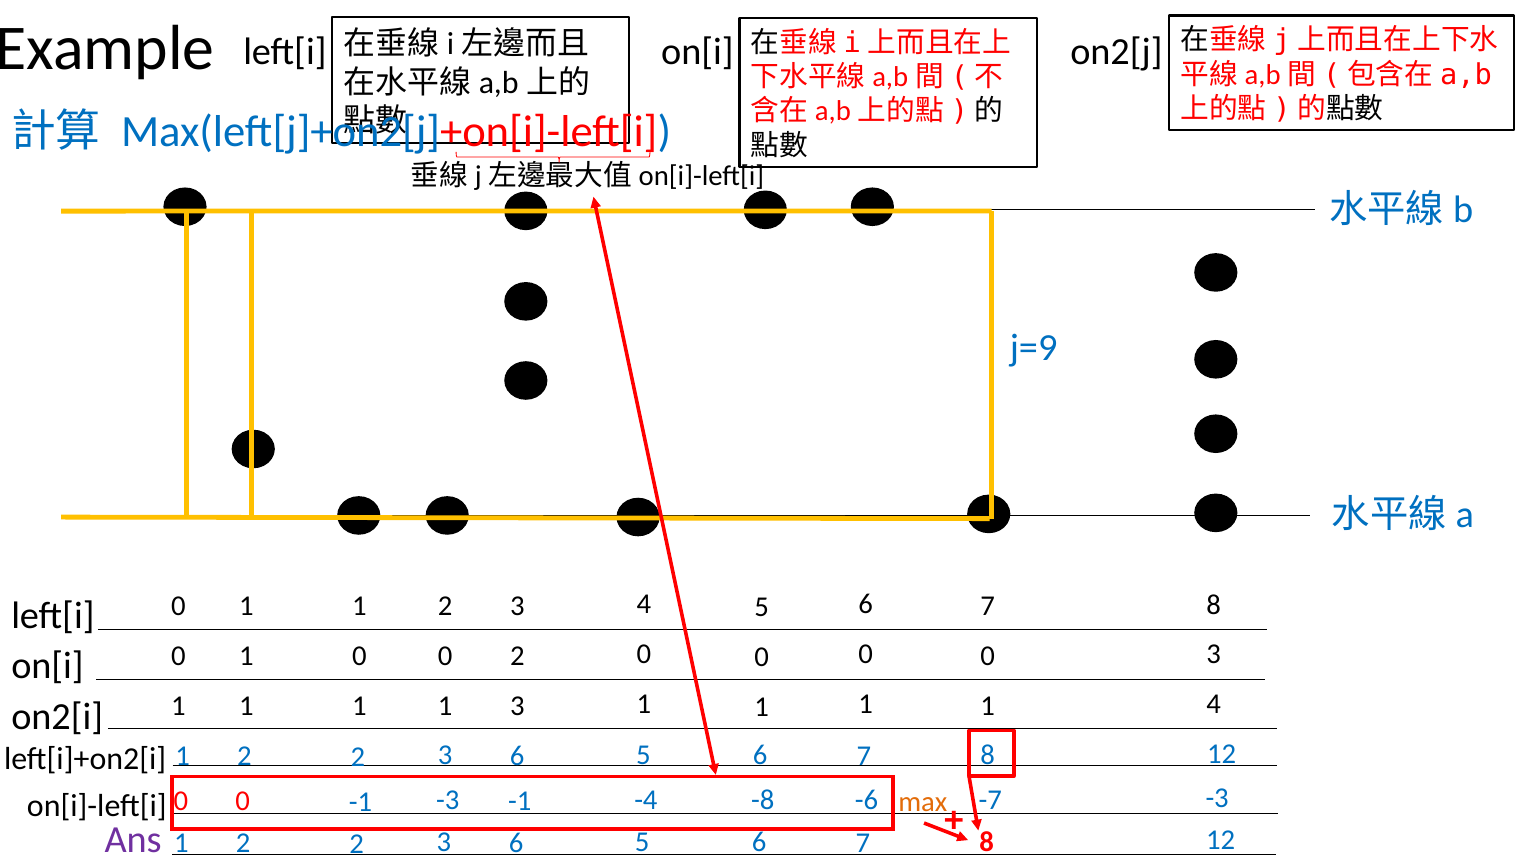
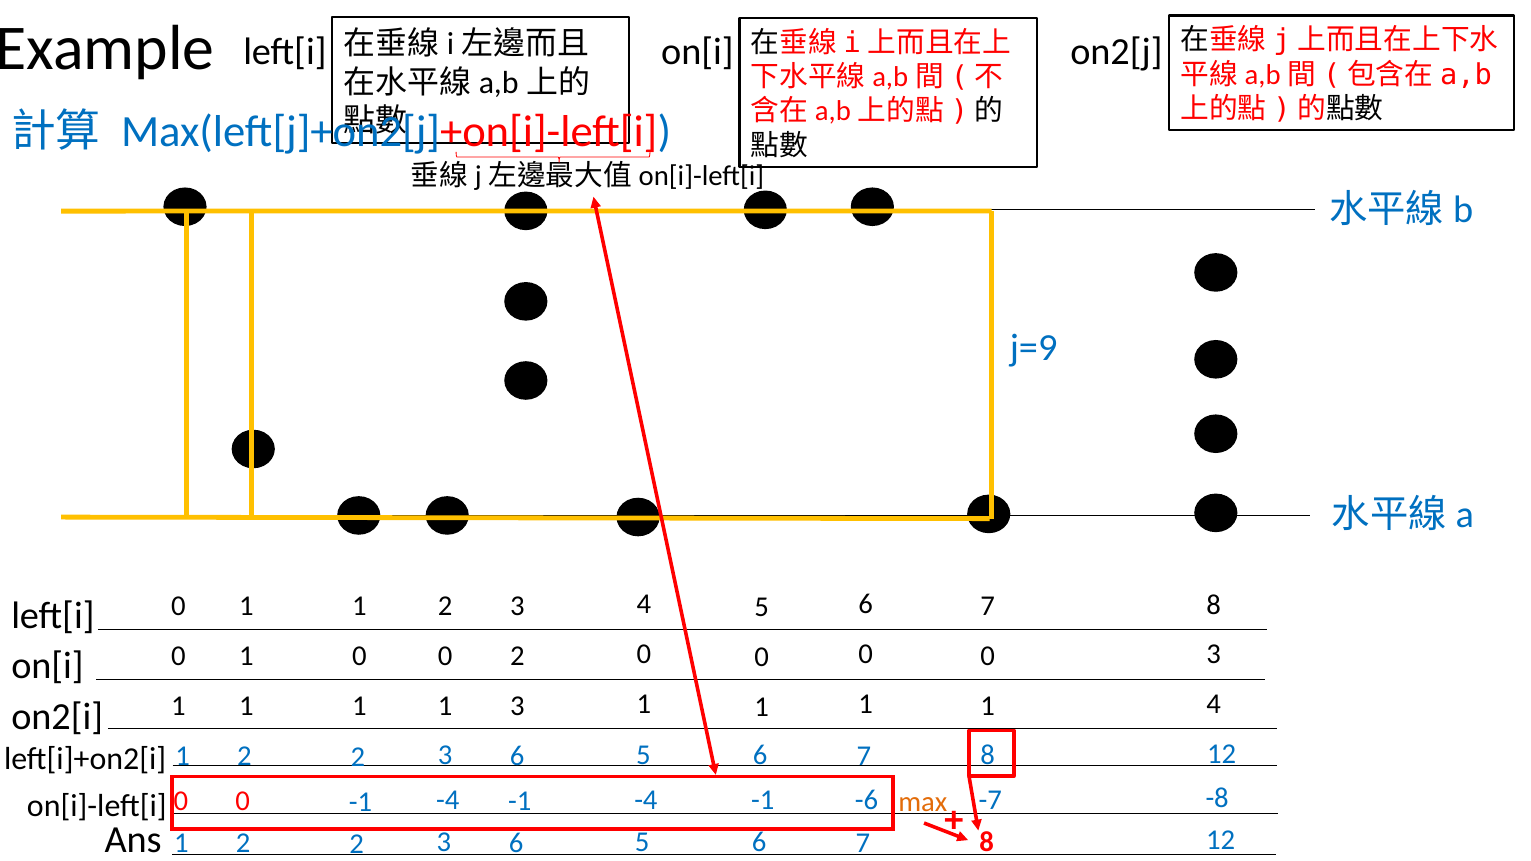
-3 at (1217, 798): -3 -> -8
-3 at (448, 800): -3 -> -4
-8 at (763, 800): -8 -> -1
Ans colour: purple -> black
